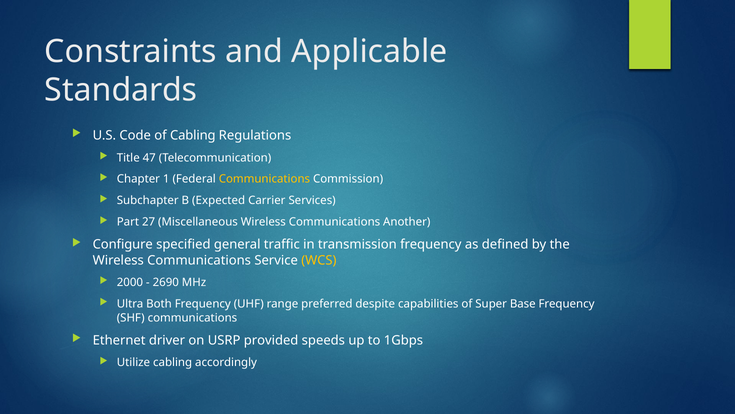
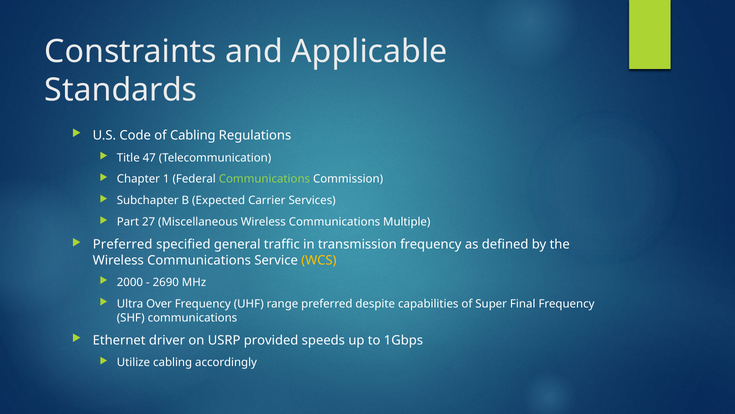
Communications at (264, 179) colour: yellow -> light green
Another: Another -> Multiple
Configure at (123, 244): Configure -> Preferred
Both: Both -> Over
Base: Base -> Final
